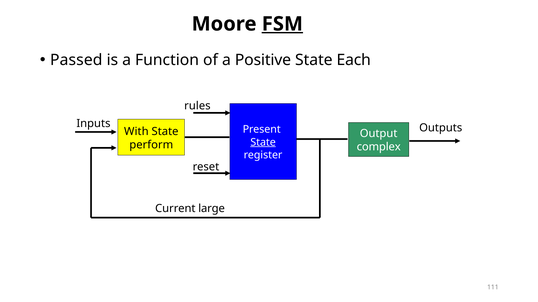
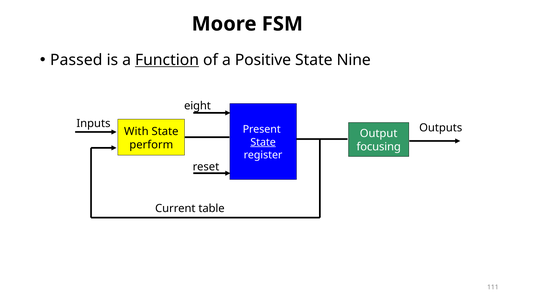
FSM underline: present -> none
Function underline: none -> present
Each: Each -> Nine
rules: rules -> eight
complex: complex -> focusing
large: large -> table
